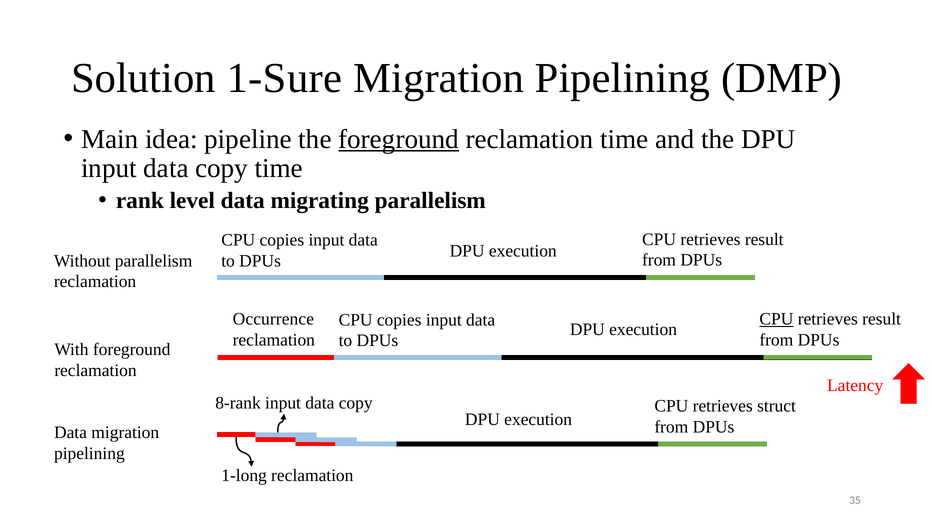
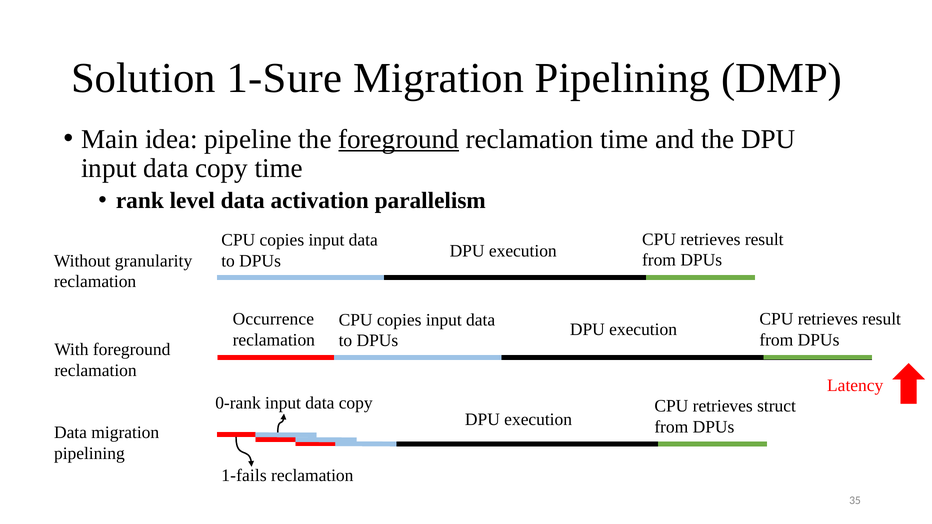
migrating: migrating -> activation
Without parallelism: parallelism -> granularity
CPU at (776, 319) underline: present -> none
8-rank: 8-rank -> 0-rank
1-long: 1-long -> 1-fails
